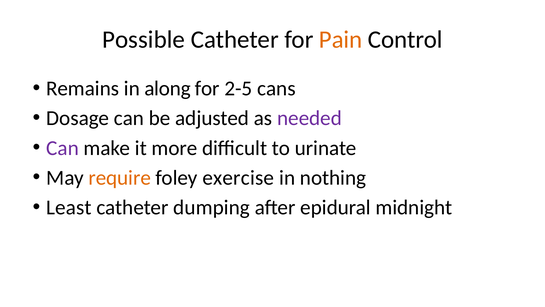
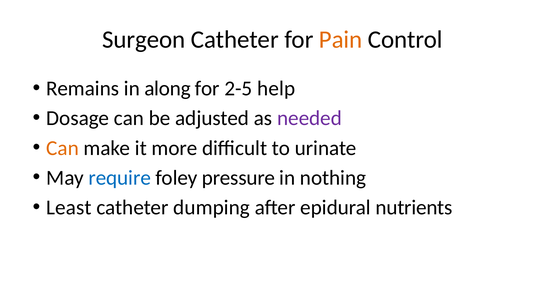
Possible: Possible -> Surgeon
cans: cans -> help
Can at (63, 148) colour: purple -> orange
require colour: orange -> blue
exercise: exercise -> pressure
midnight: midnight -> nutrients
